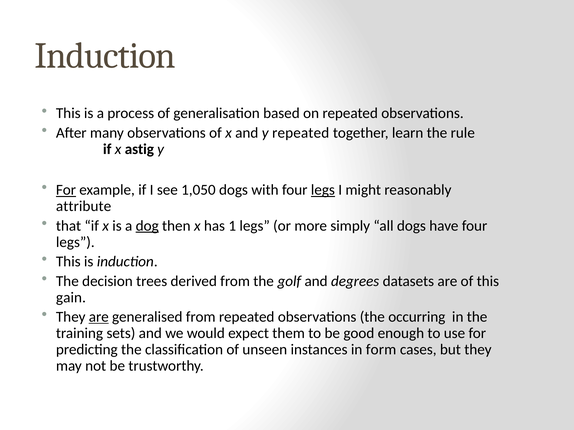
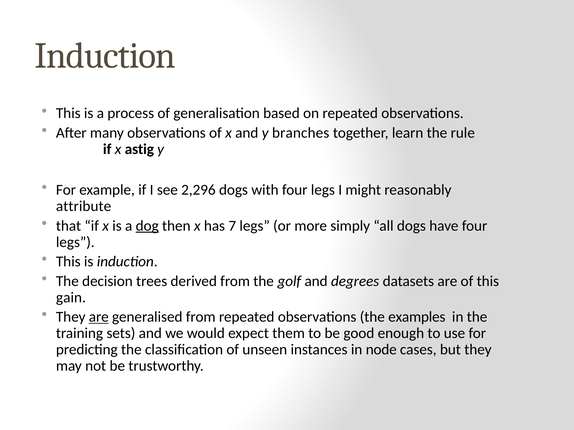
y repeated: repeated -> branches
For at (66, 190) underline: present -> none
1,050: 1,050 -> 2,296
legs at (323, 190) underline: present -> none
1: 1 -> 7
occurring: occurring -> examples
form: form -> node
